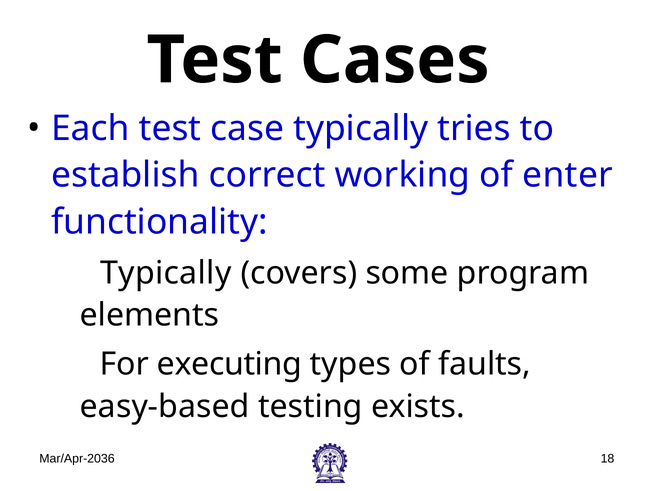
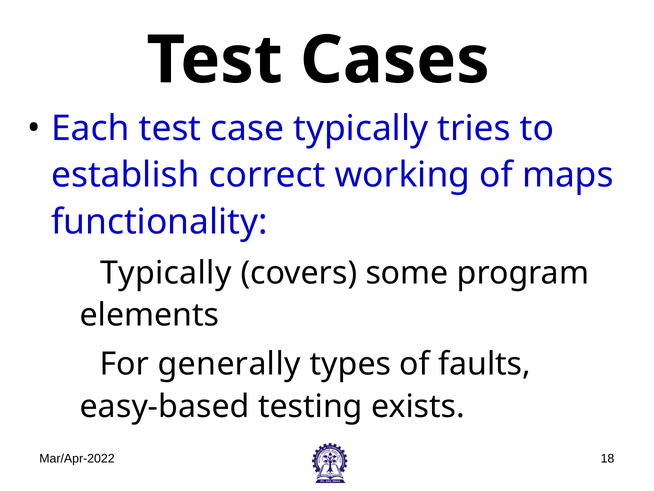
enter: enter -> maps
executing: executing -> generally
Mar/Apr-2036: Mar/Apr-2036 -> Mar/Apr-2022
